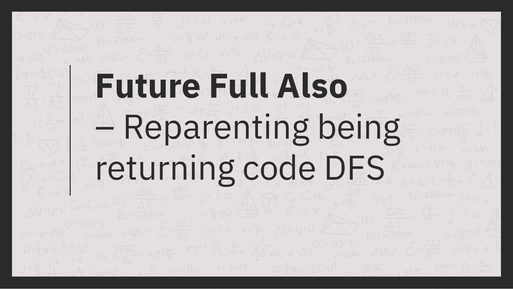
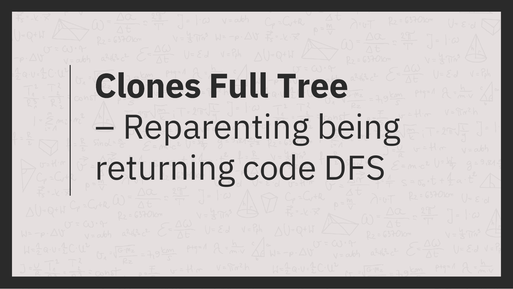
Future: Future -> Clones
Also: Also -> Tree
